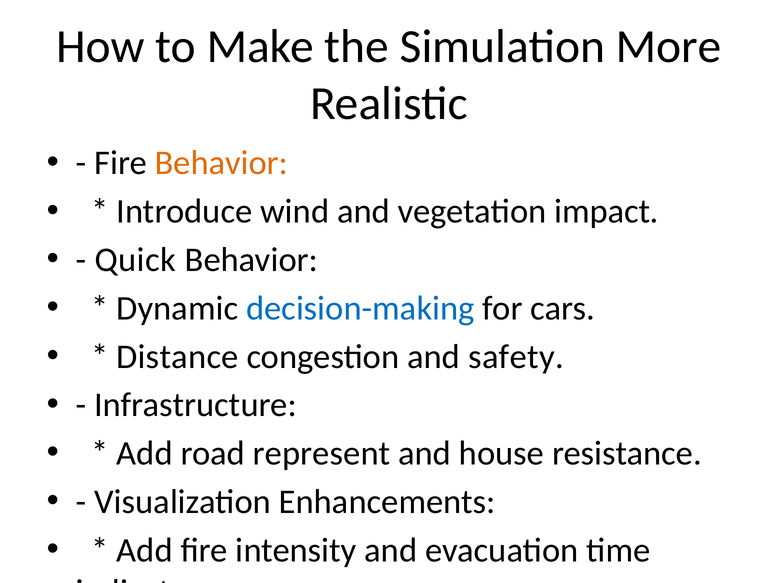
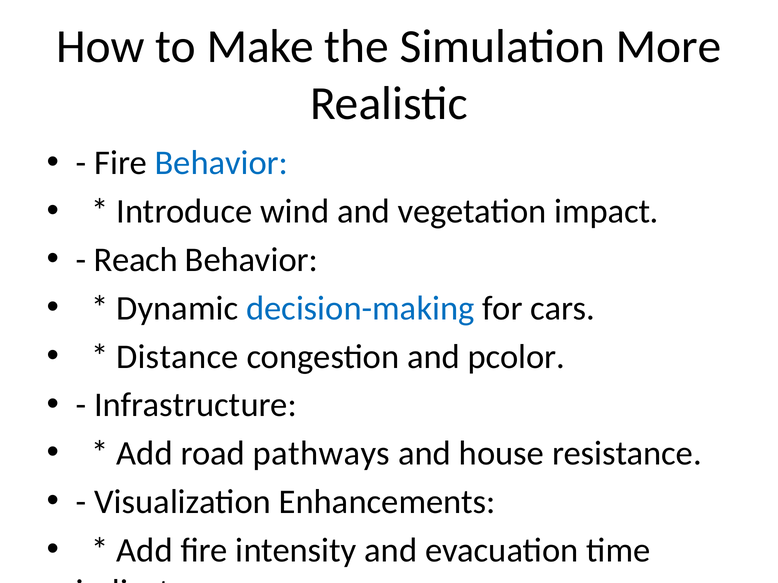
Behavior at (221, 163) colour: orange -> blue
Quick: Quick -> Reach
safety: safety -> pcolor
represent: represent -> pathways
